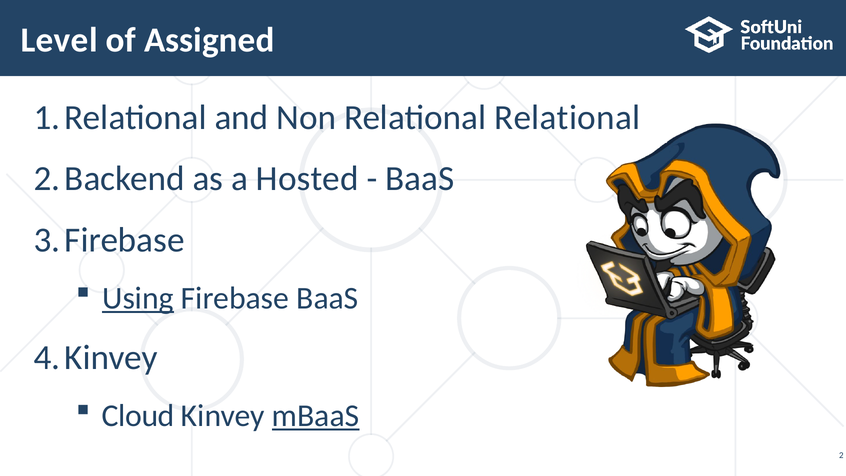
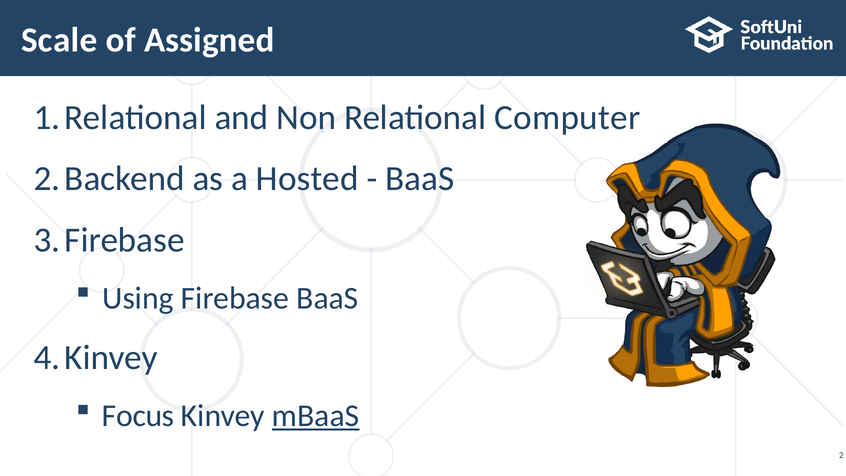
Level: Level -> Scale
Relational Relational: Relational -> Computer
Using underline: present -> none
Cloud: Cloud -> Focus
